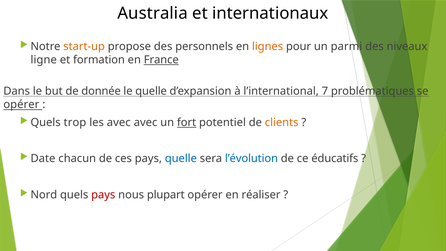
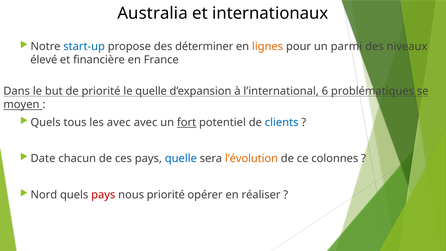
start-up colour: orange -> blue
personnels: personnels -> déterminer
ligne: ligne -> élevé
formation: formation -> financière
France underline: present -> none
de donnée: donnée -> priorité
7: 7 -> 6
opérer at (21, 104): opérer -> moyen
trop: trop -> tous
clients colour: orange -> blue
l’évolution colour: blue -> orange
éducatifs: éducatifs -> colonnes
nous plupart: plupart -> priorité
